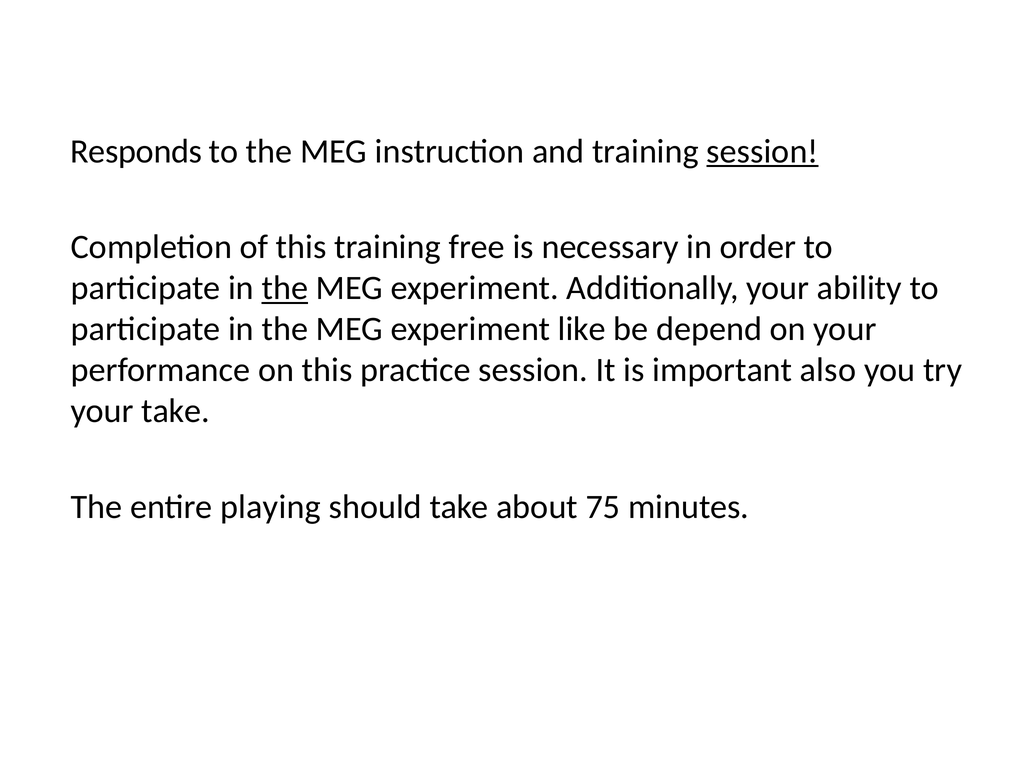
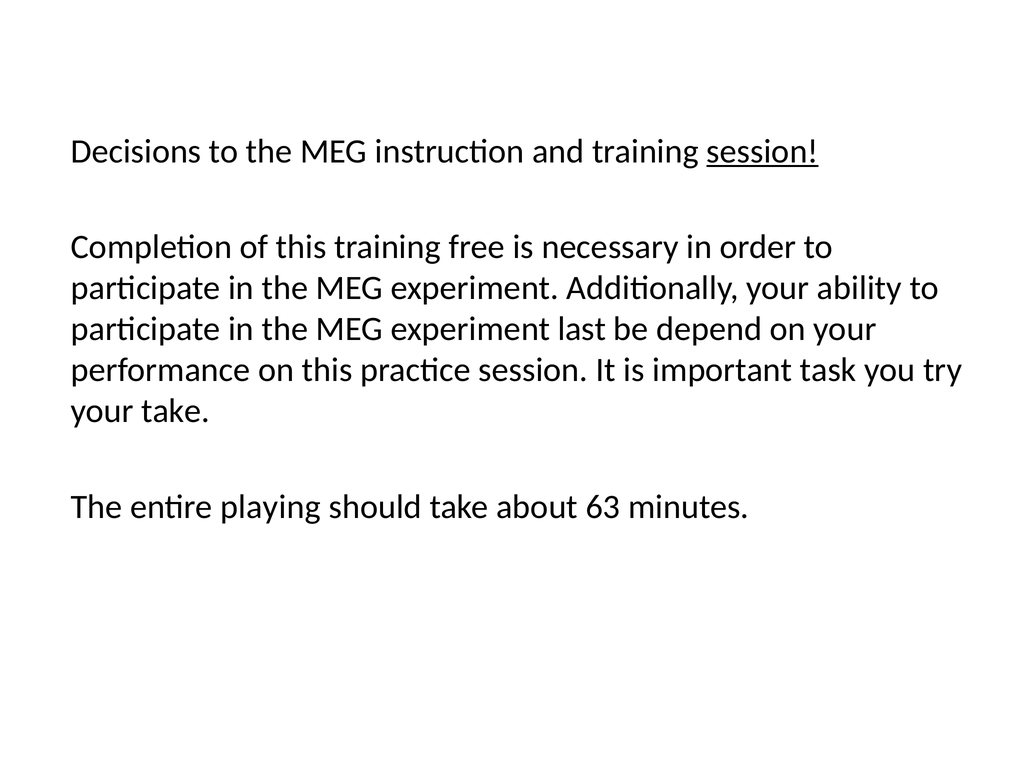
Responds: Responds -> Decisions
the at (285, 288) underline: present -> none
like: like -> last
also: also -> task
75: 75 -> 63
